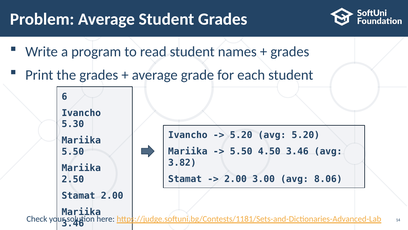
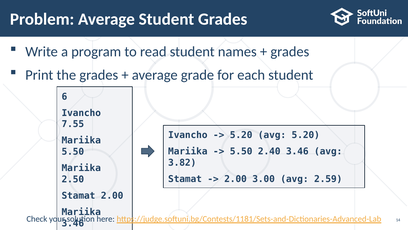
5.30: 5.30 -> 7.55
4.50: 4.50 -> 2.40
8.06: 8.06 -> 2.59
